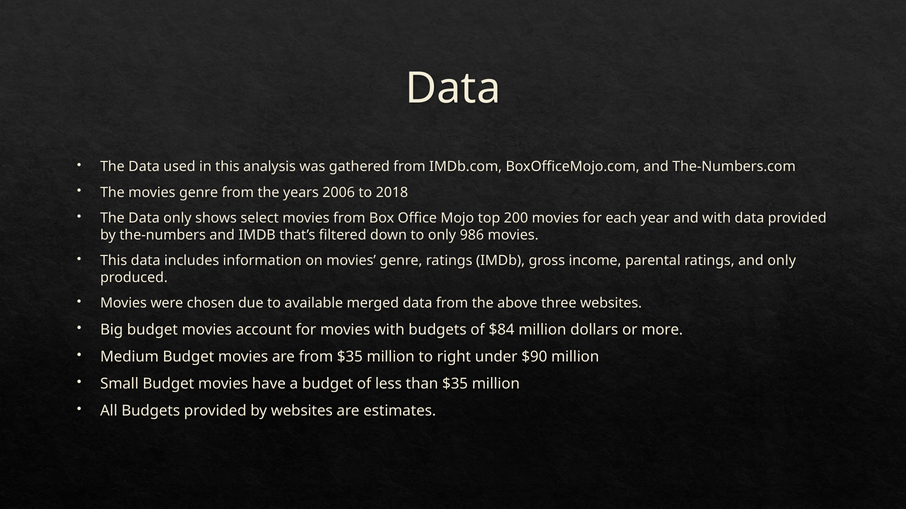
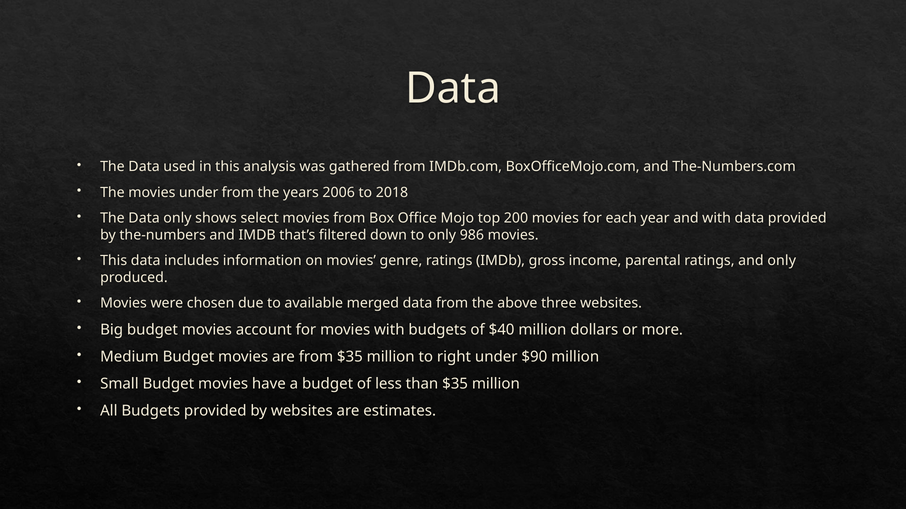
The movies genre: genre -> under
$84: $84 -> $40
